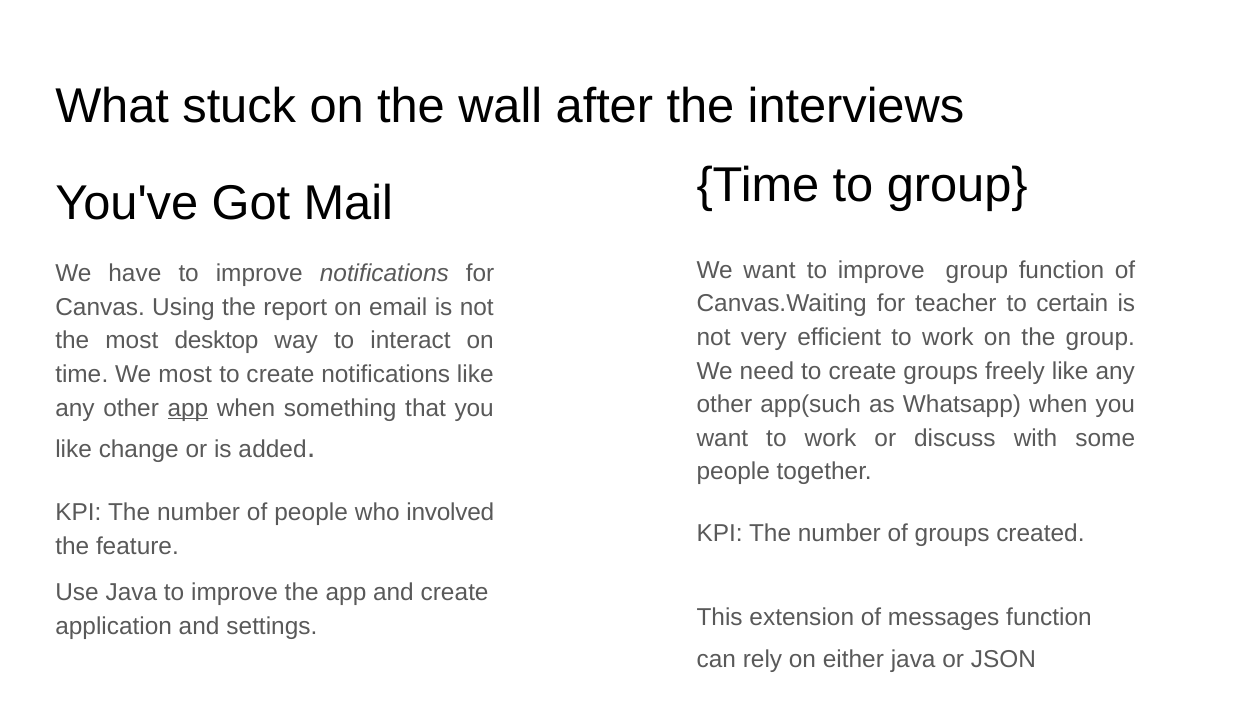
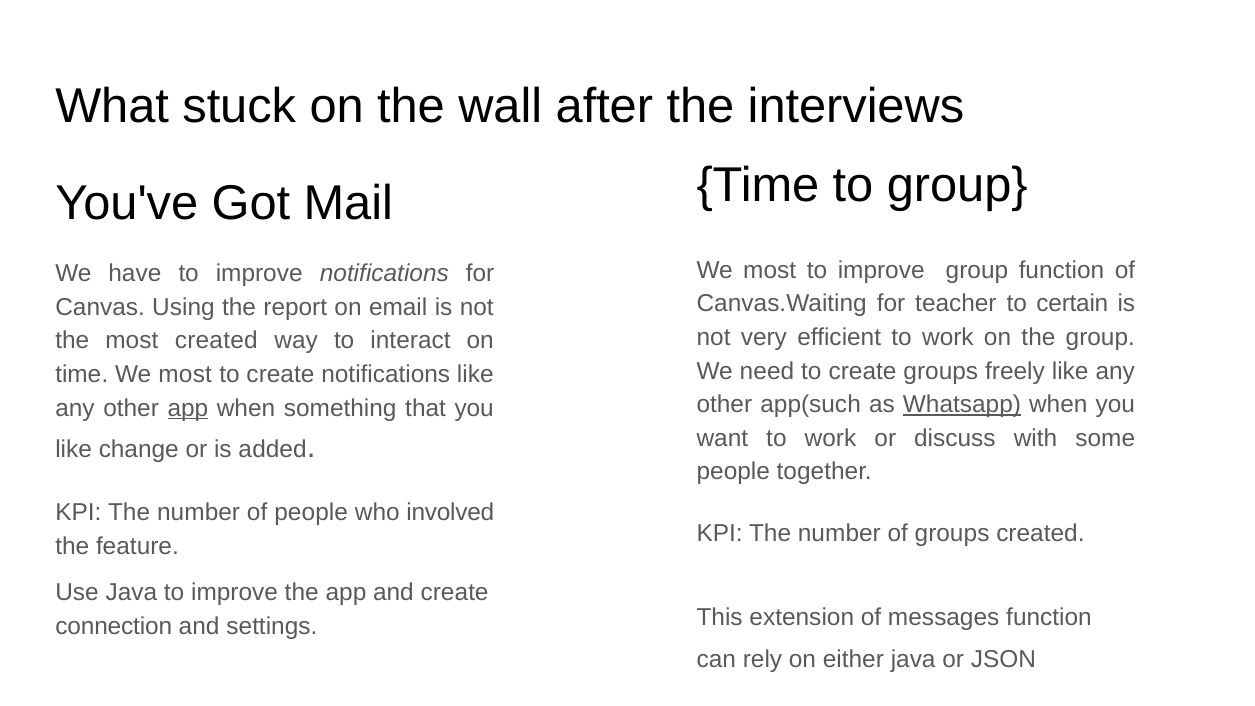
want at (770, 270): want -> most
most desktop: desktop -> created
Whatsapp underline: none -> present
application: application -> connection
